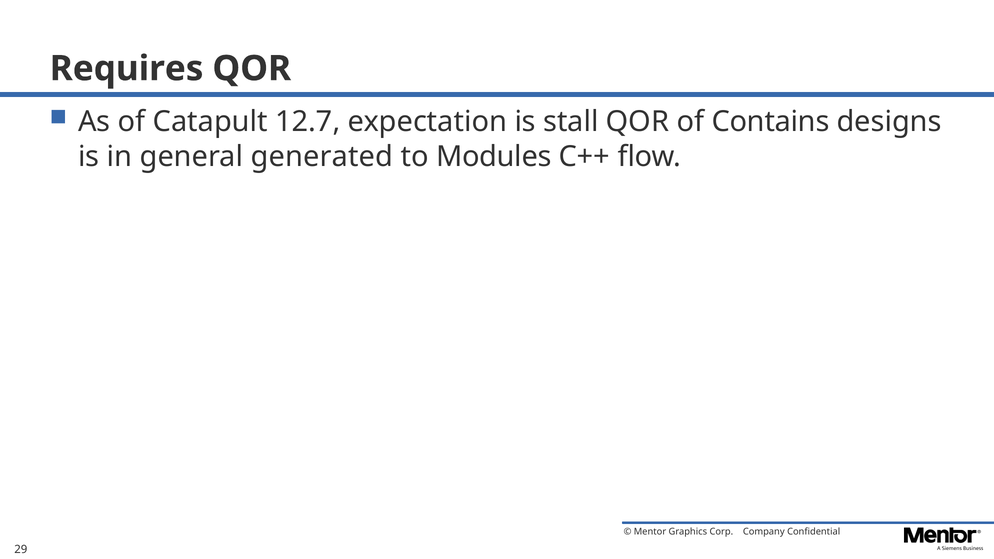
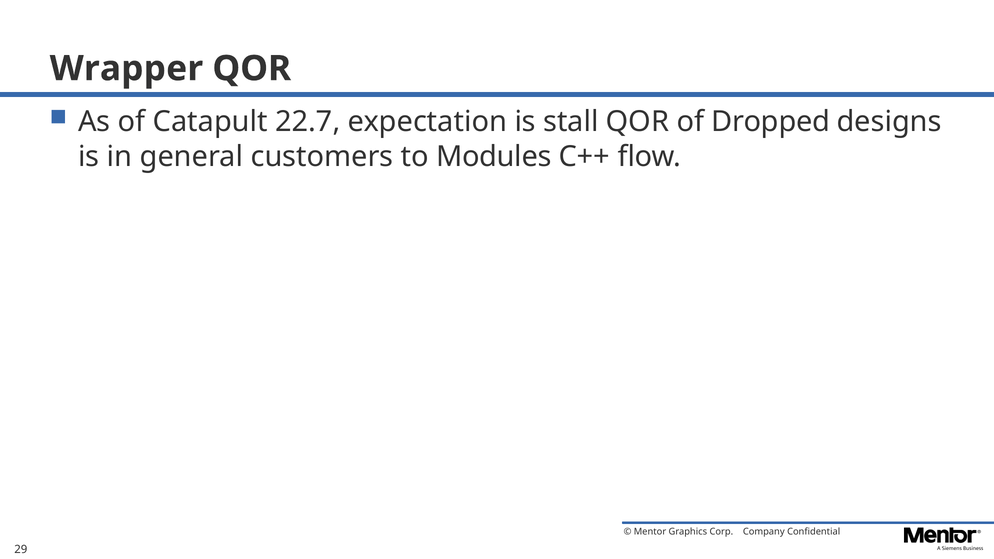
Requires: Requires -> Wrapper
12.7: 12.7 -> 22.7
Contains: Contains -> Dropped
generated: generated -> customers
